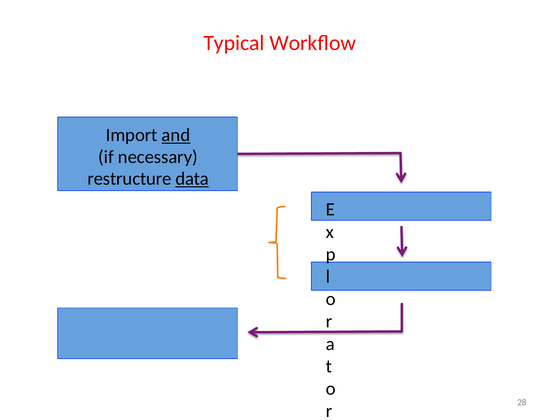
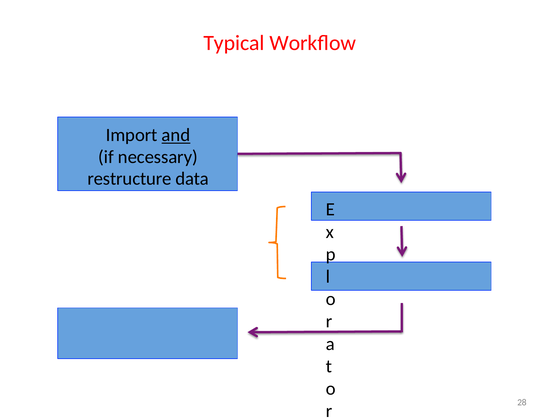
data underline: present -> none
